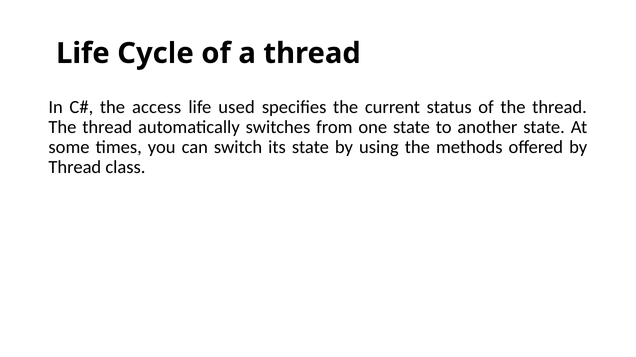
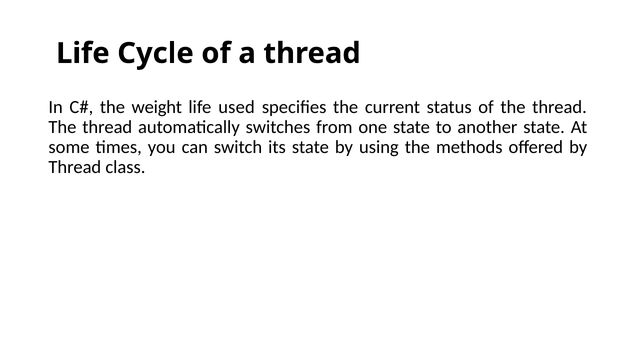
access: access -> weight
